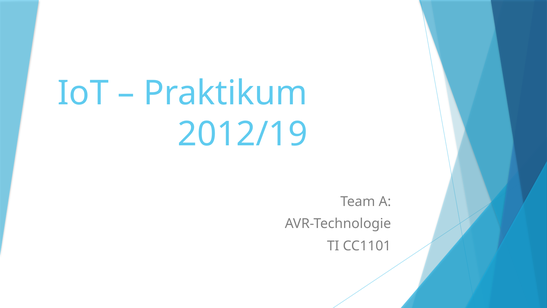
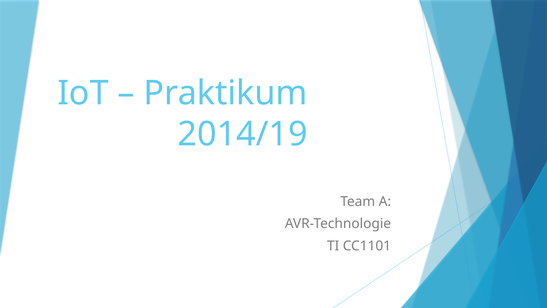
2012/19: 2012/19 -> 2014/19
